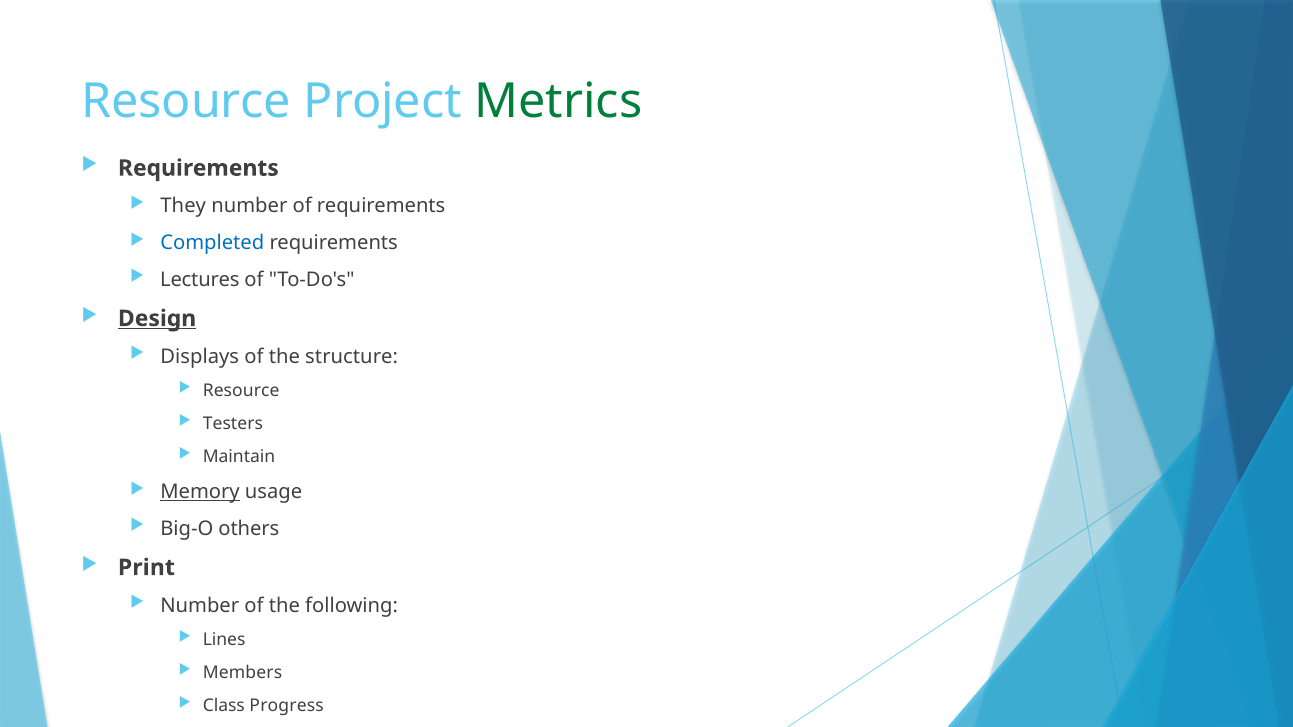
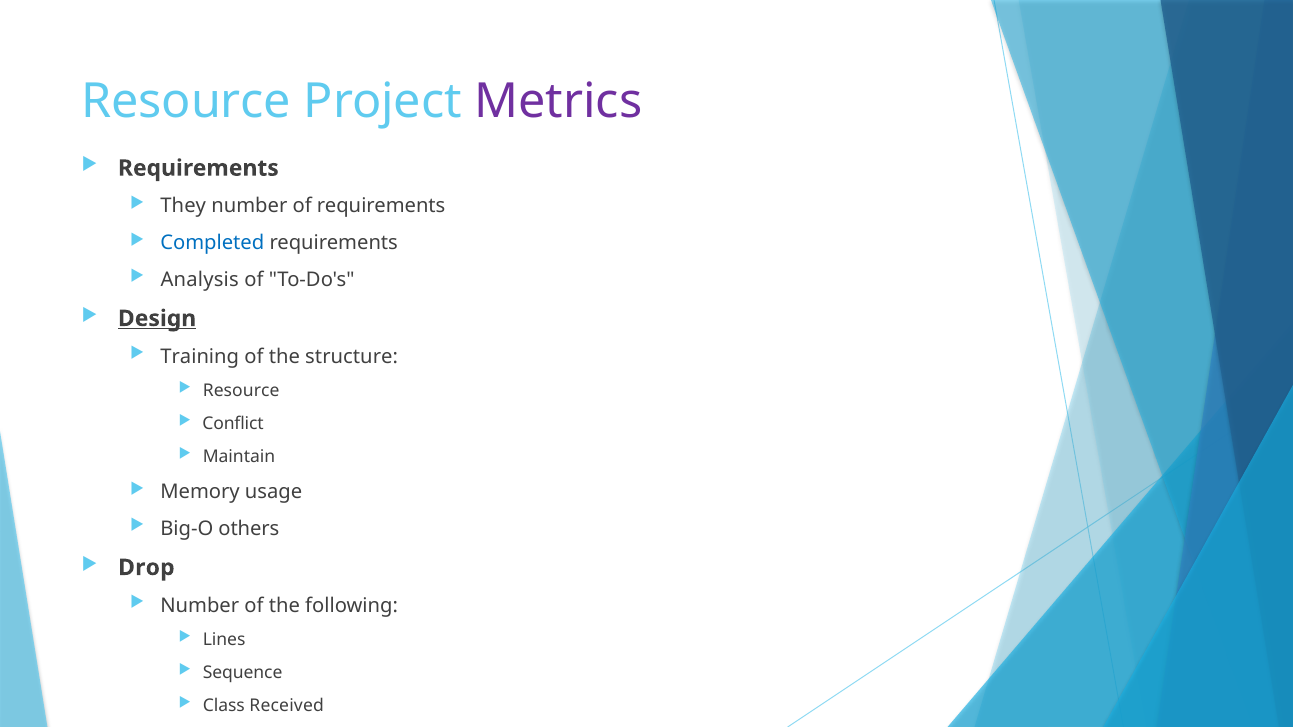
Metrics colour: green -> purple
Lectures: Lectures -> Analysis
Displays: Displays -> Training
Testers: Testers -> Conflict
Memory underline: present -> none
Print: Print -> Drop
Members: Members -> Sequence
Progress: Progress -> Received
